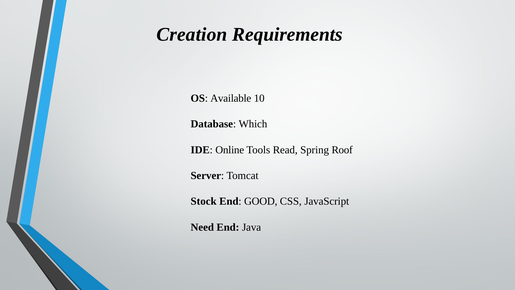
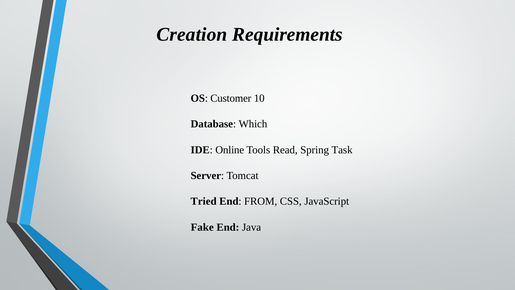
Available: Available -> Customer
Roof: Roof -> Task
Stock: Stock -> Tried
GOOD: GOOD -> FROM
Need: Need -> Fake
